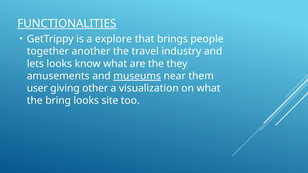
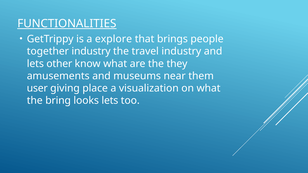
together another: another -> industry
lets looks: looks -> other
museums underline: present -> none
other: other -> place
looks site: site -> lets
